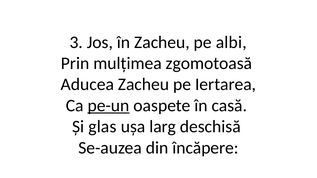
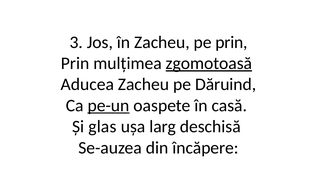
pe albi: albi -> prin
zgomotoasă underline: none -> present
Iertarea: Iertarea -> Dăruind
